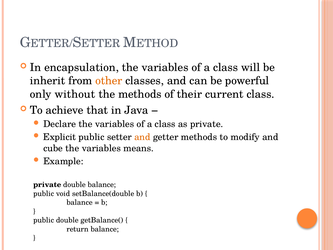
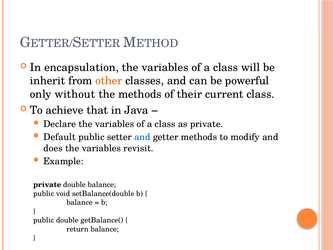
Explicit: Explicit -> Default
and at (142, 137) colour: orange -> blue
cube: cube -> does
means: means -> revisit
